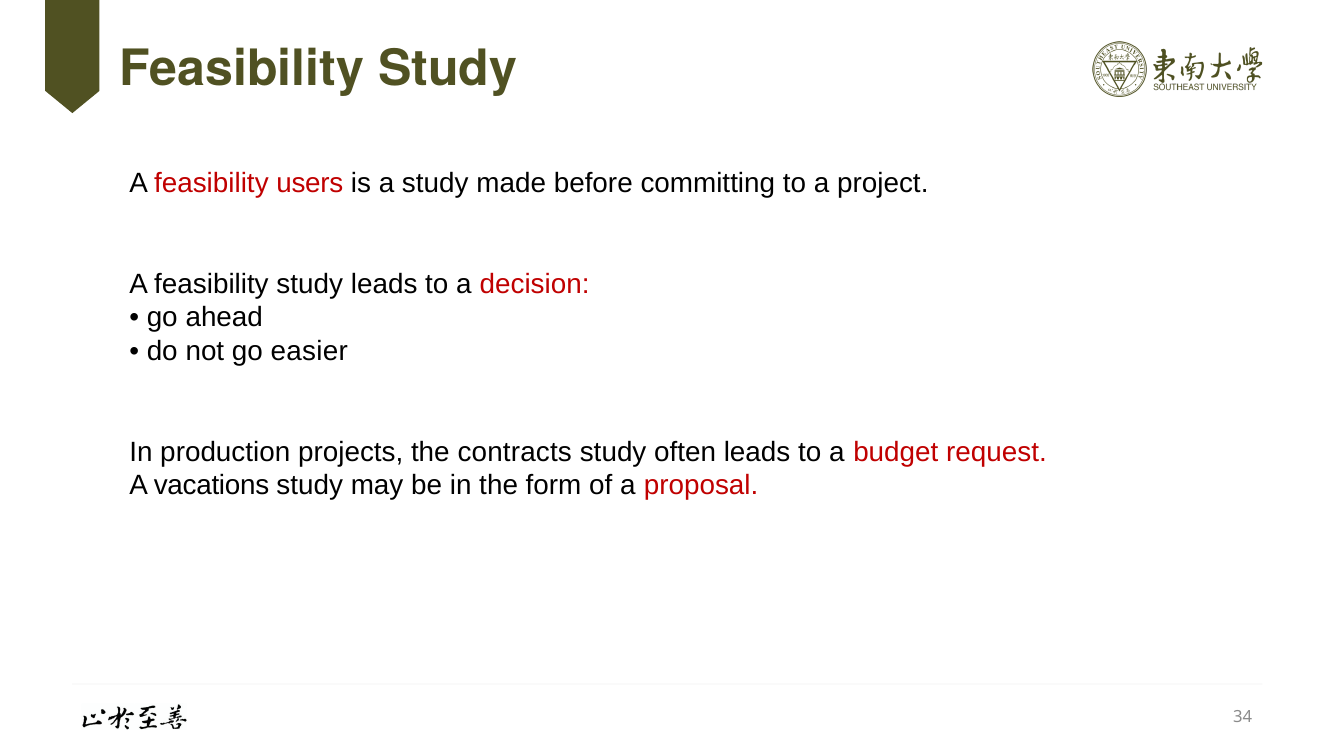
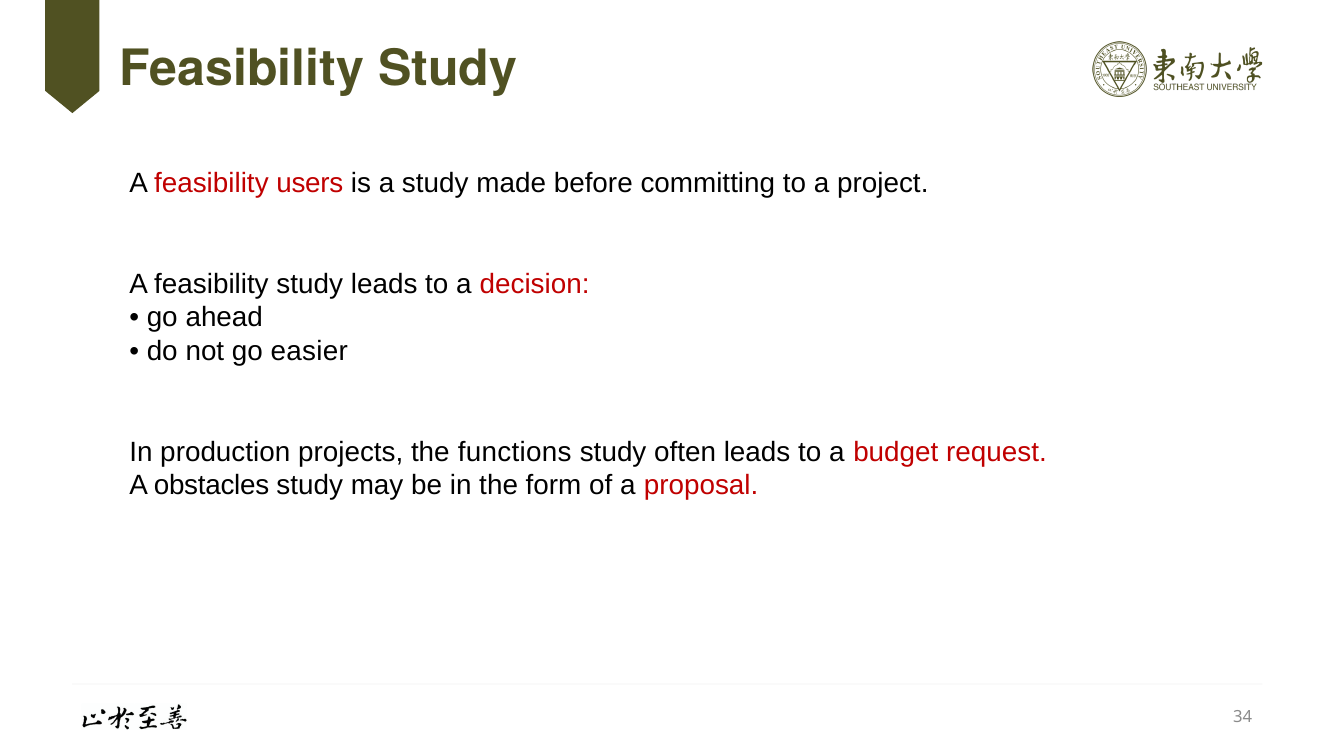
contracts: contracts -> functions
vacations: vacations -> obstacles
